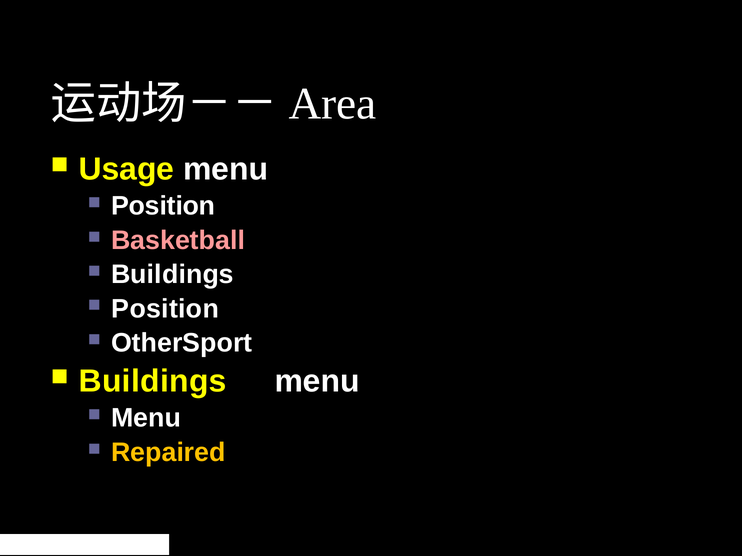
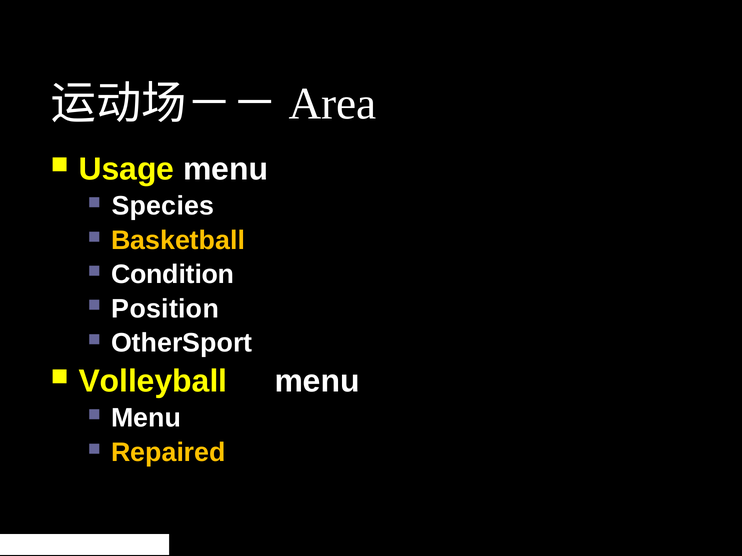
Position at (163, 206): Position -> Species
Basketball colour: pink -> yellow
Buildings at (172, 275): Buildings -> Condition
Buildings at (153, 381): Buildings -> Volleyball
